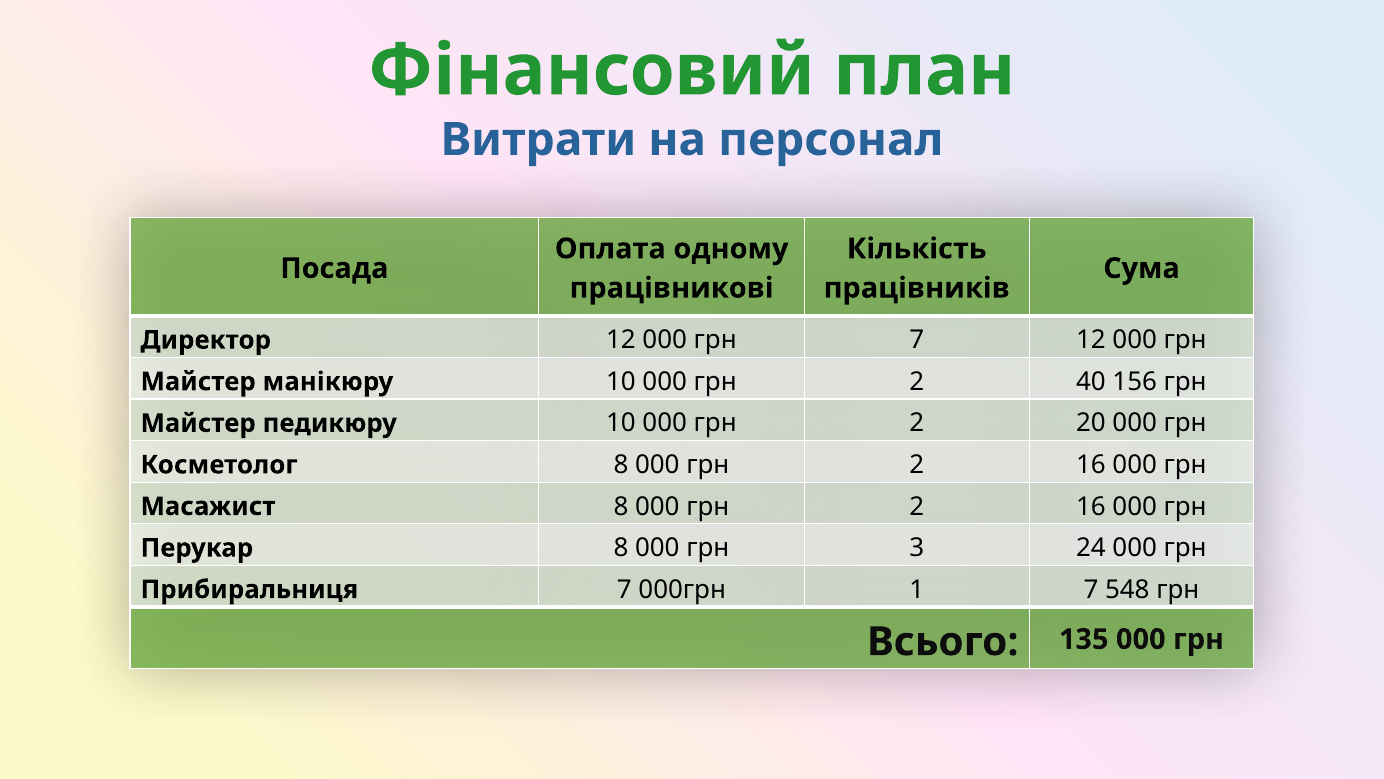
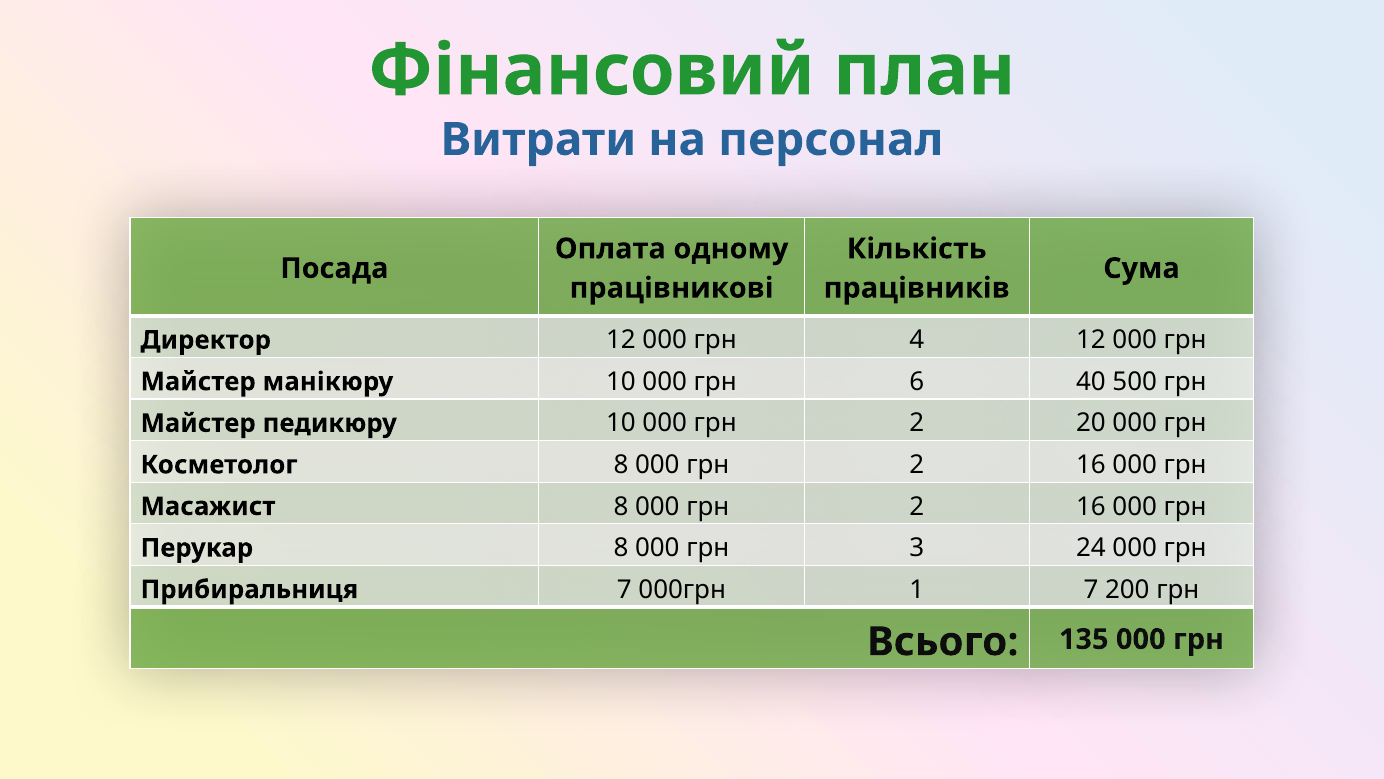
грн 7: 7 -> 4
2 at (917, 381): 2 -> 6
156: 156 -> 500
548: 548 -> 200
